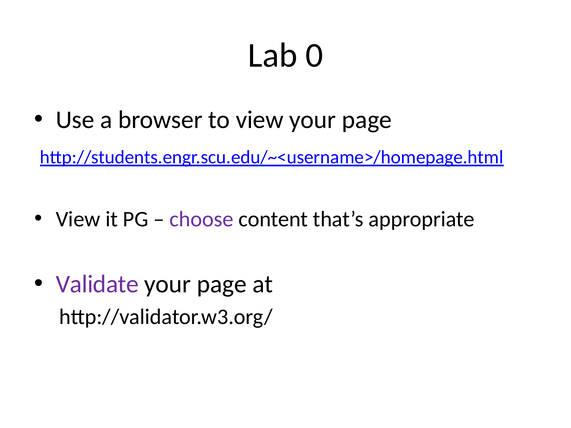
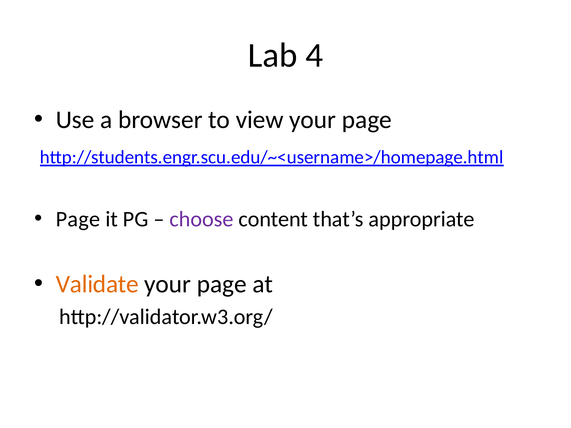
0: 0 -> 4
View at (78, 219): View -> Page
Validate colour: purple -> orange
